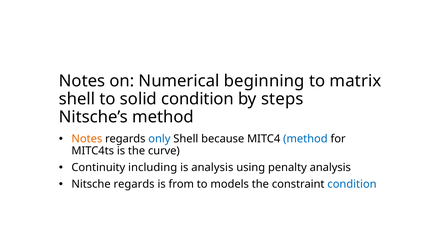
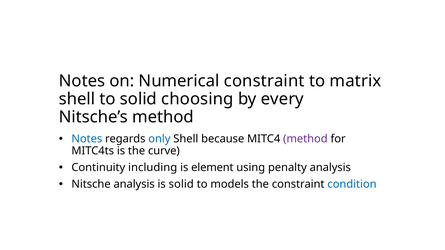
Numerical beginning: beginning -> constraint
solid condition: condition -> choosing
steps: steps -> every
Notes at (87, 139) colour: orange -> blue
method at (305, 139) colour: blue -> purple
is analysis: analysis -> element
Nitsche regards: regards -> analysis
is from: from -> solid
